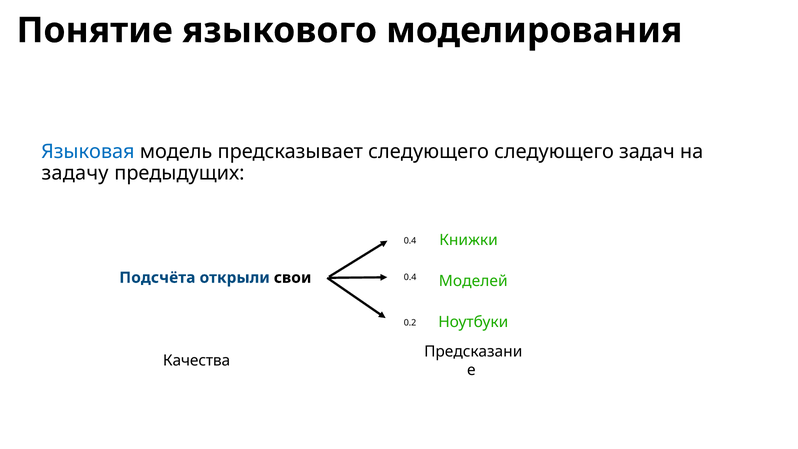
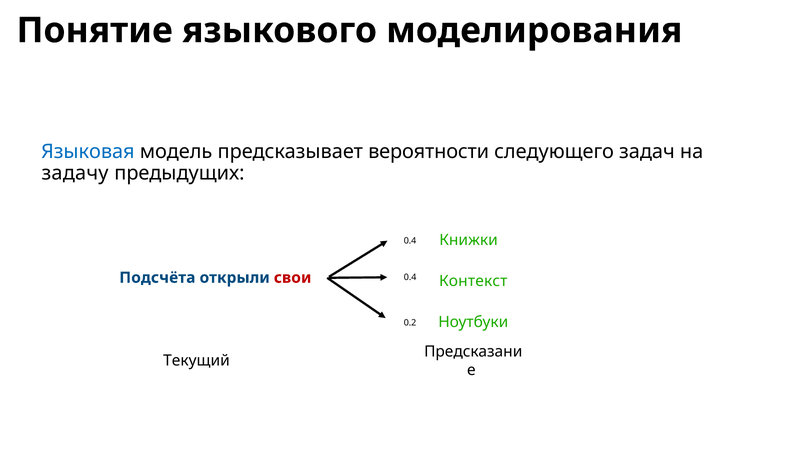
предсказывает следующего: следующего -> вероятности
свои colour: black -> red
Моделей: Моделей -> Контекст
Качества: Качества -> Текущий
